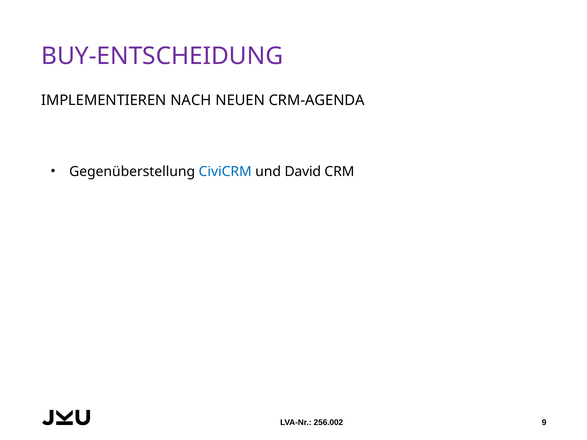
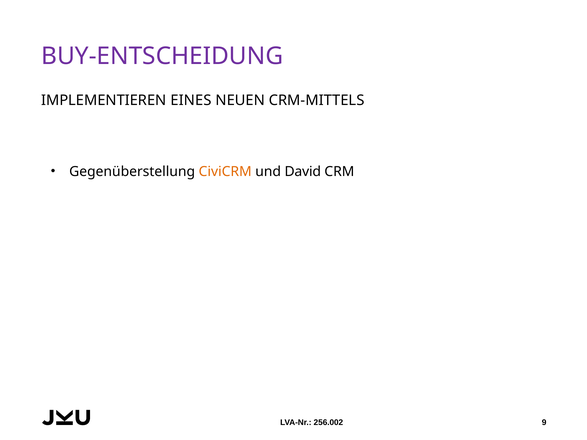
NACH: NACH -> EINES
CRM-AGENDA: CRM-AGENDA -> CRM-MITTELS
CiviCRM colour: blue -> orange
